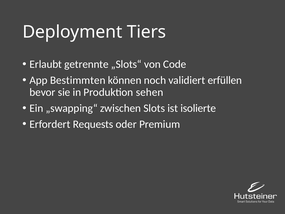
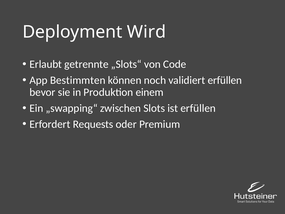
Tiers: Tiers -> Wird
sehen: sehen -> einem
ist isolierte: isolierte -> erfüllen
